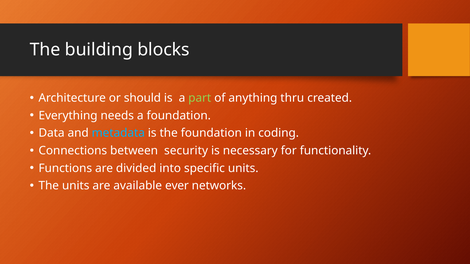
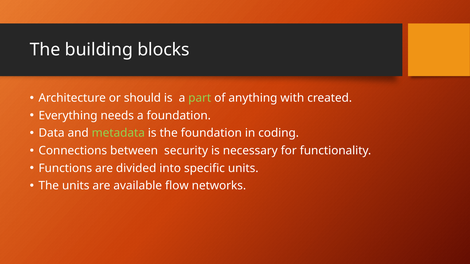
thru: thru -> with
metadata colour: light blue -> light green
ever: ever -> flow
